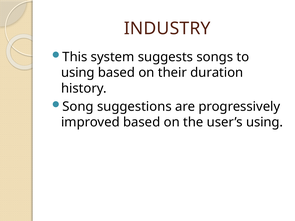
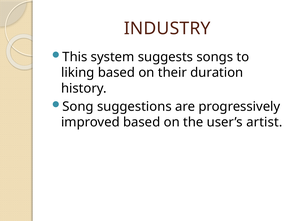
using at (78, 73): using -> liking
user’s using: using -> artist
